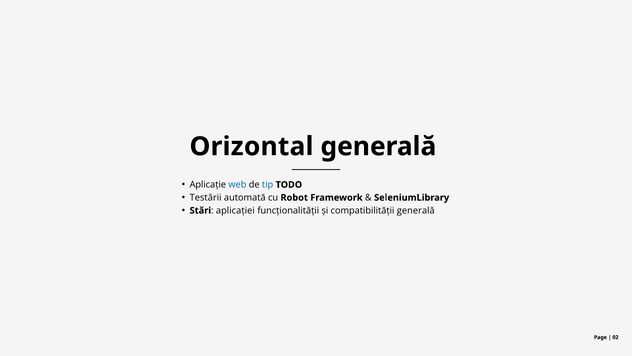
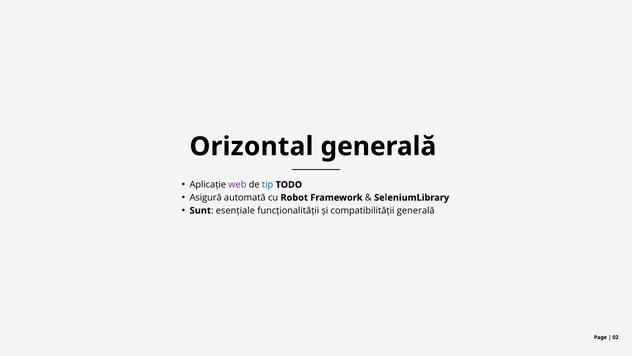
web colour: blue -> purple
Testării: Testării -> Asigură
Stări: Stări -> Sunt
aplicației: aplicației -> esențiale
